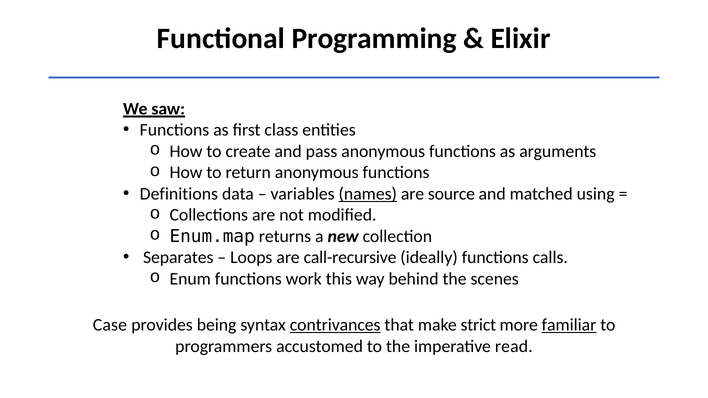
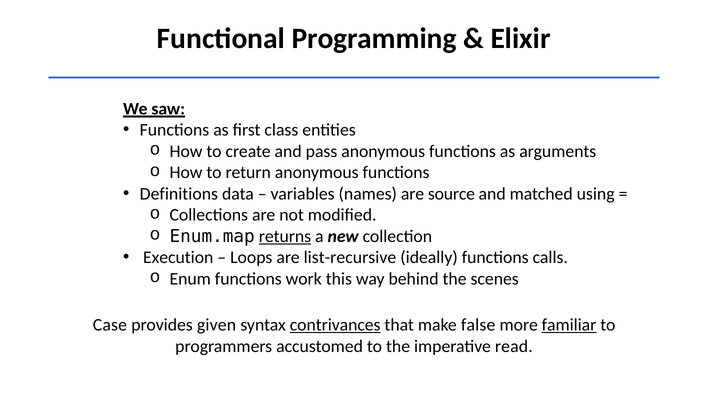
names underline: present -> none
returns underline: none -> present
Separates: Separates -> Execution
call-recursive: call-recursive -> list-recursive
being: being -> given
strict: strict -> false
